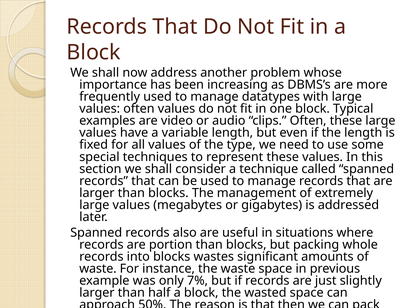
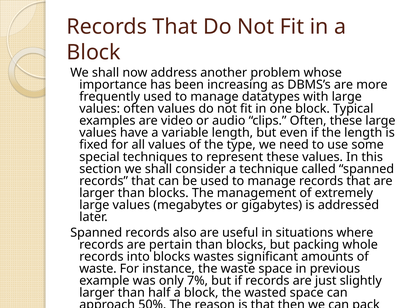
portion: portion -> pertain
